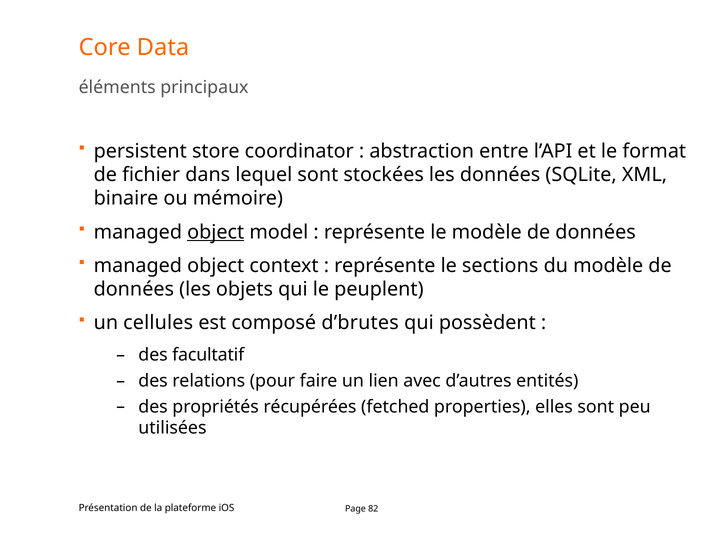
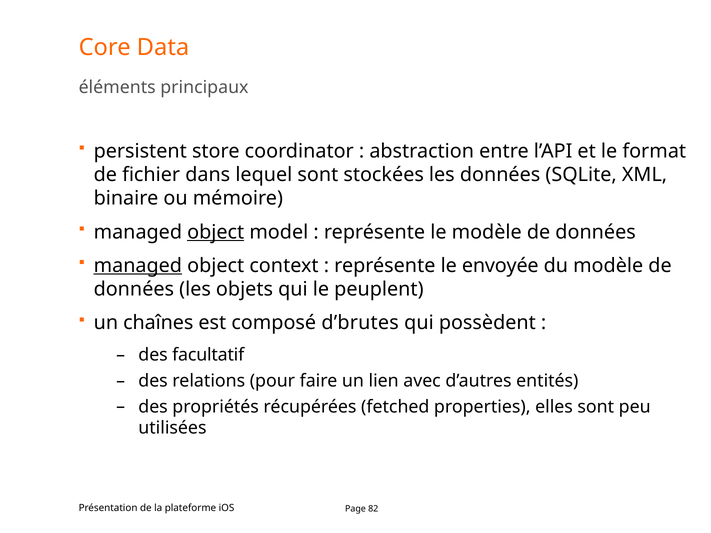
managed at (138, 266) underline: none -> present
sections: sections -> envoyée
cellules: cellules -> chaînes
